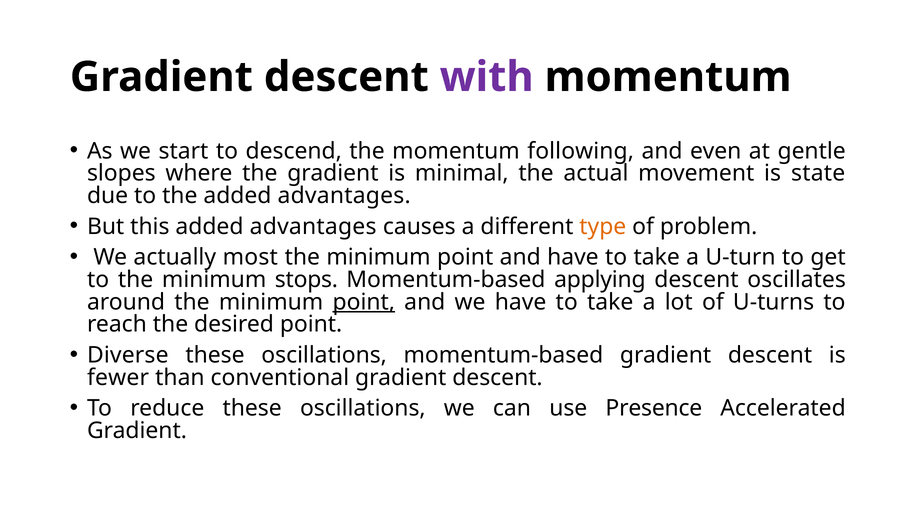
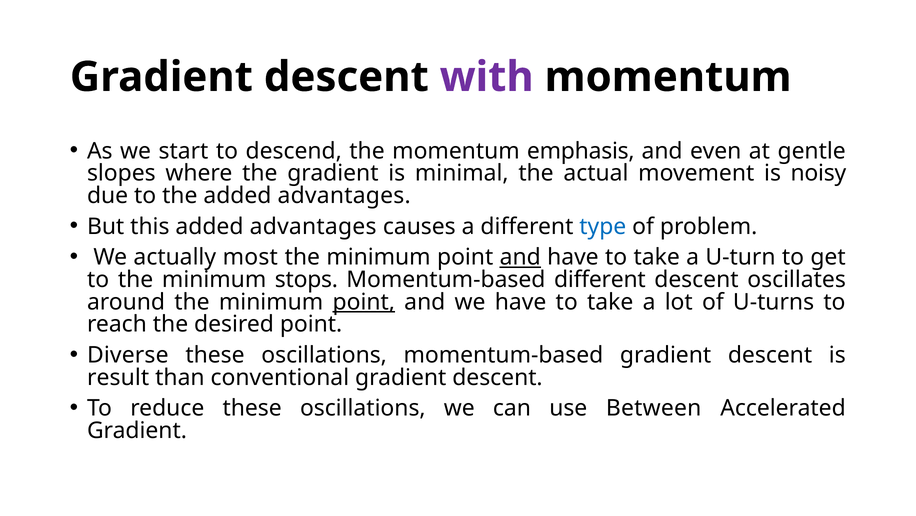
following: following -> emphasis
state: state -> noisy
type colour: orange -> blue
and at (520, 257) underline: none -> present
Momentum-based applying: applying -> different
fewer: fewer -> result
Presence: Presence -> Between
